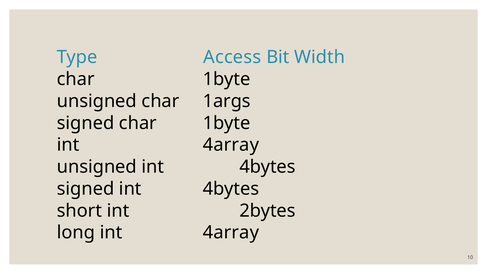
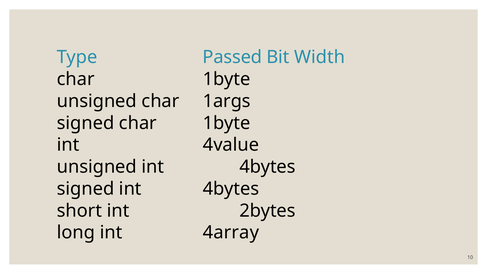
Access: Access -> Passed
4array at (231, 145): 4array -> 4value
